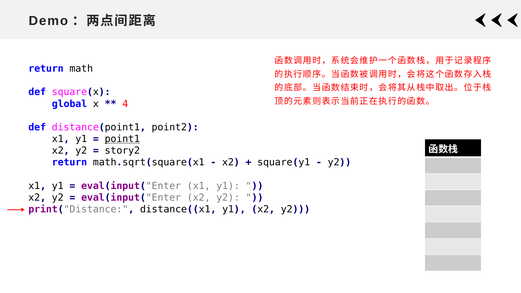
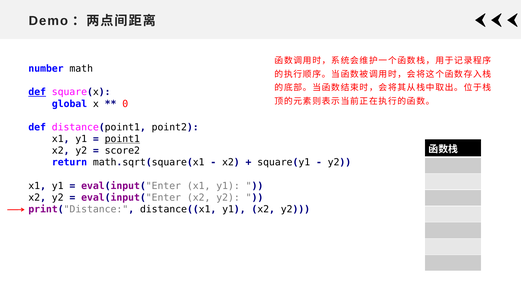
return at (46, 69): return -> number
def at (37, 92) underline: none -> present
4: 4 -> 0
story2: story2 -> score2
